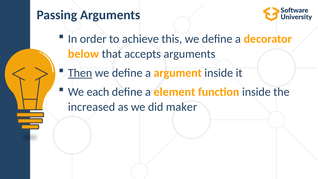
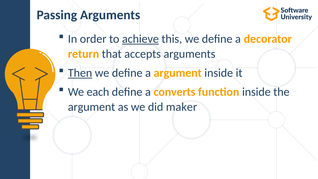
achieve underline: none -> present
below: below -> return
element: element -> converts
increased at (92, 107): increased -> argument
